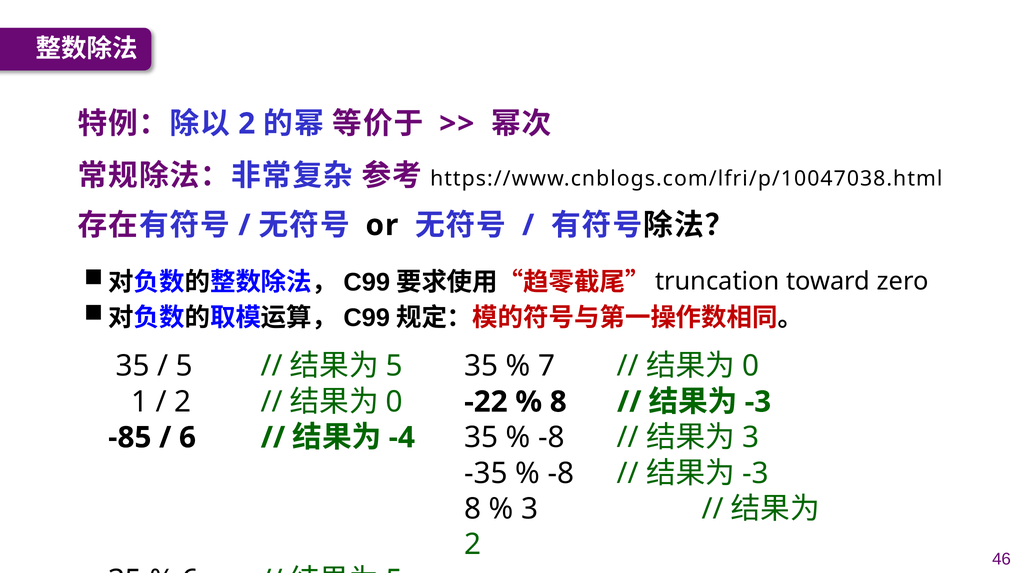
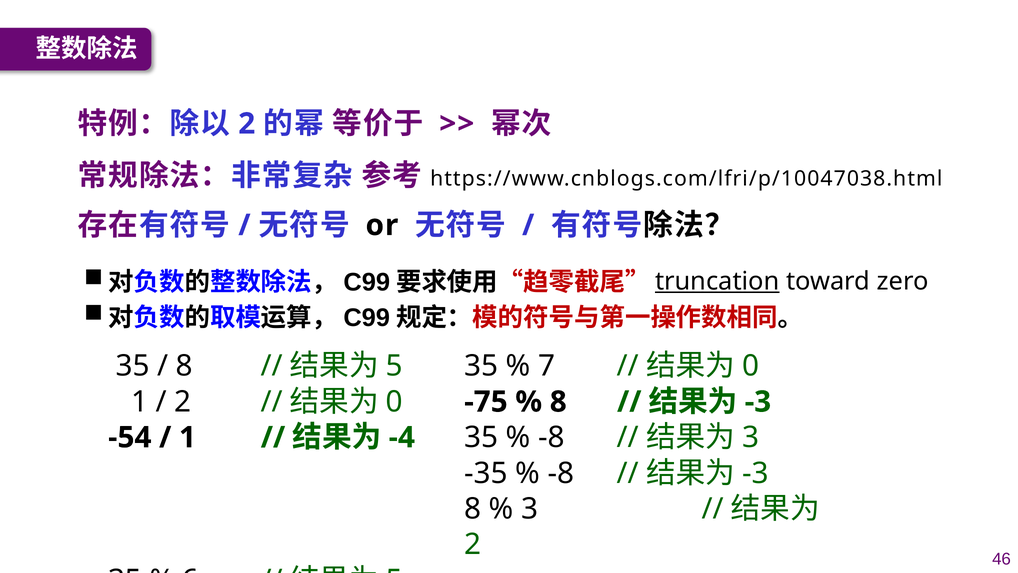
truncation underline: none -> present
5 at (184, 366): 5 -> 8
-22: -22 -> -75
-85: -85 -> -54
6 at (188, 437): 6 -> 1
